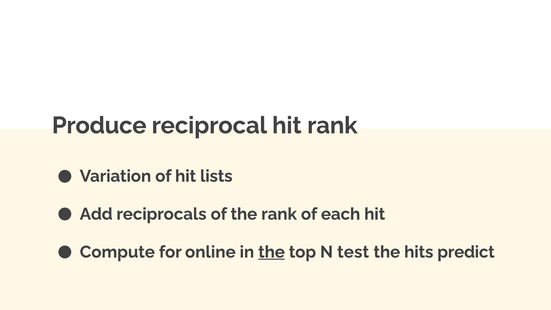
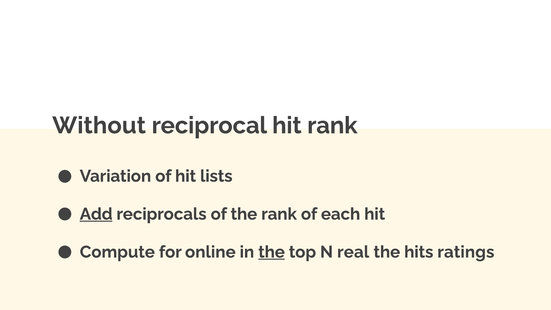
Produce: Produce -> Without
Add underline: none -> present
test: test -> real
predict: predict -> ratings
